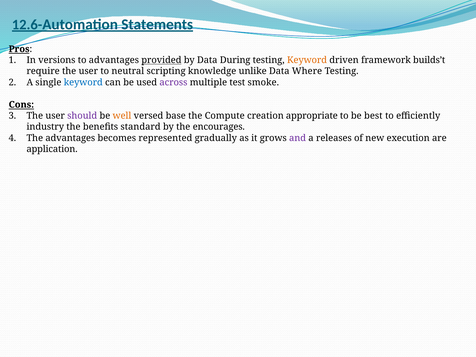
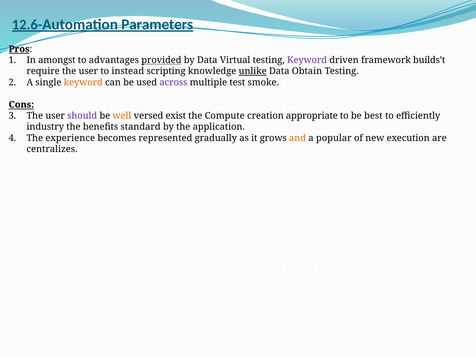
Statements: Statements -> Parameters
versions: versions -> amongst
During: During -> Virtual
Keyword at (307, 60) colour: orange -> purple
neutral: neutral -> instead
unlike underline: none -> present
Where: Where -> Obtain
keyword at (83, 82) colour: blue -> orange
base: base -> exist
encourages: encourages -> application
The advantages: advantages -> experience
and colour: purple -> orange
releases: releases -> popular
application: application -> centralizes
